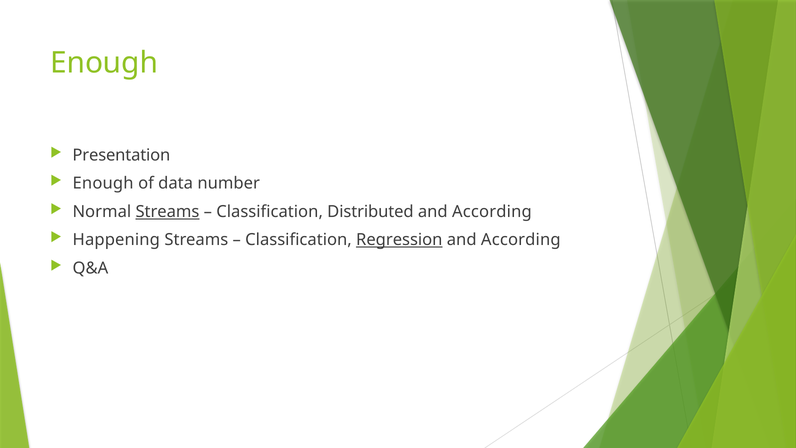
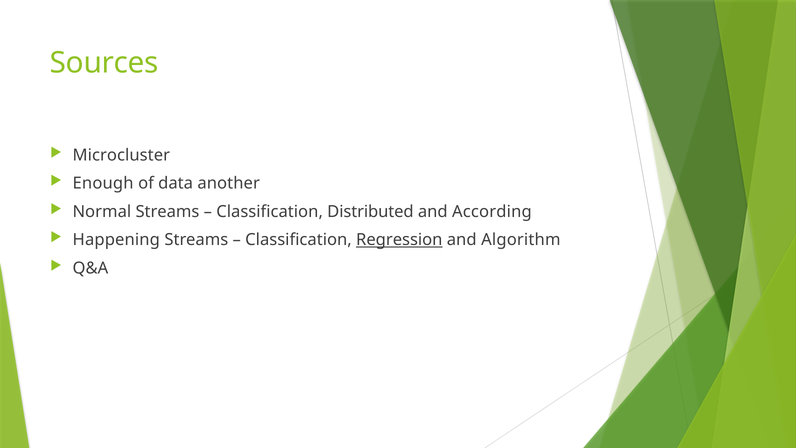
Enough at (104, 63): Enough -> Sources
Presentation: Presentation -> Microcluster
number: number -> another
Streams at (167, 212) underline: present -> none
According at (521, 240): According -> Algorithm
